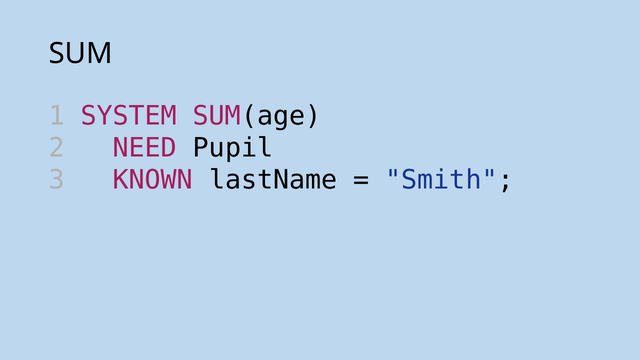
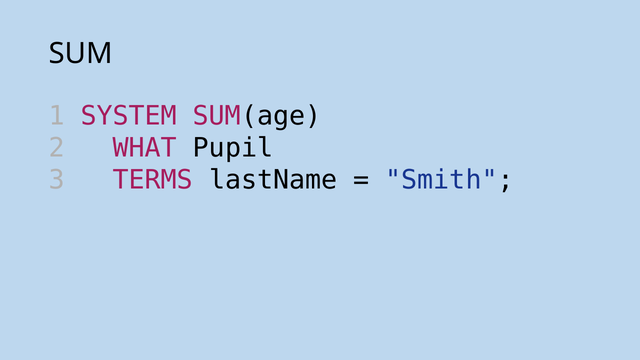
NEED: NEED -> WHAT
KNOWN: KNOWN -> TERMS
